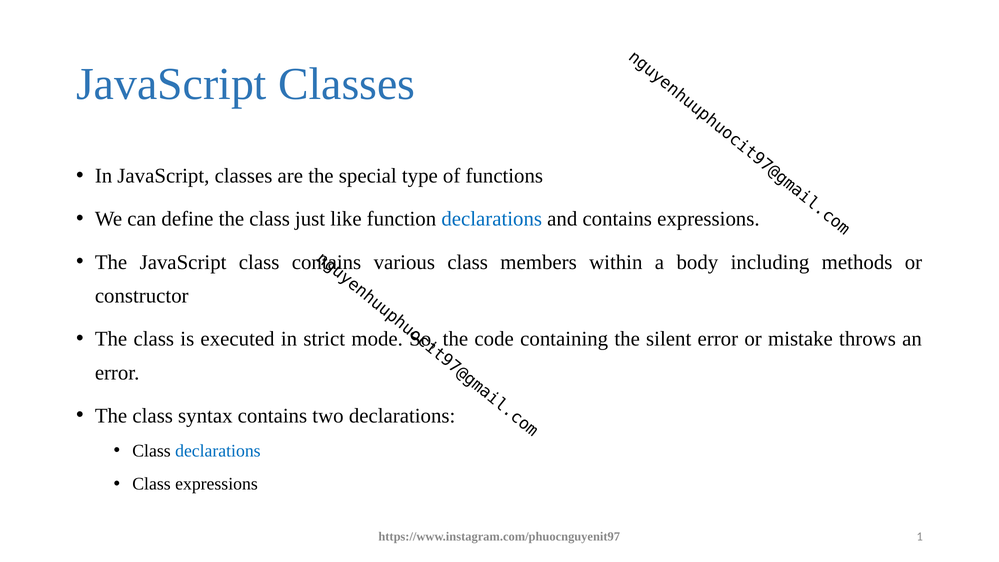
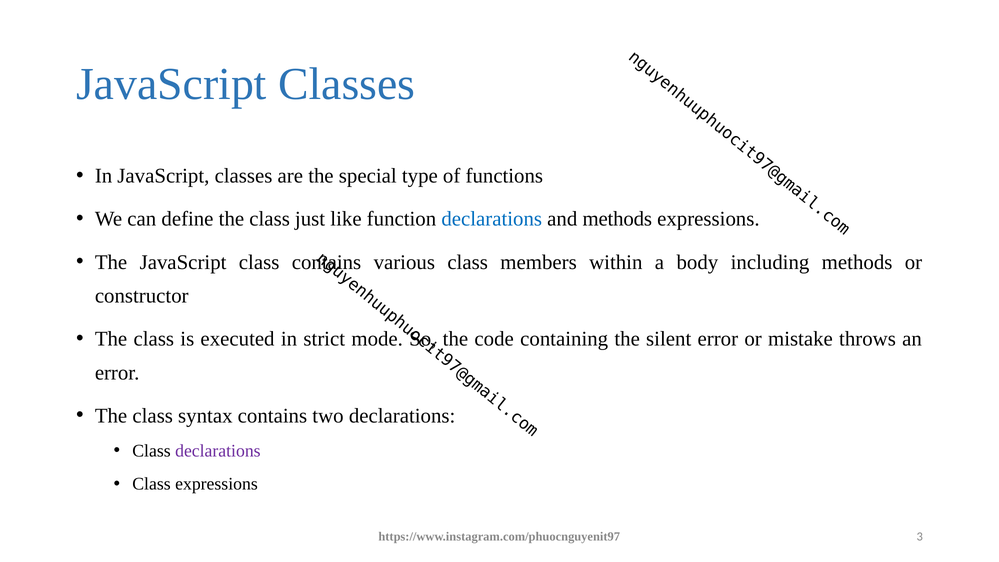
and contains: contains -> methods
declarations at (218, 451) colour: blue -> purple
1: 1 -> 3
